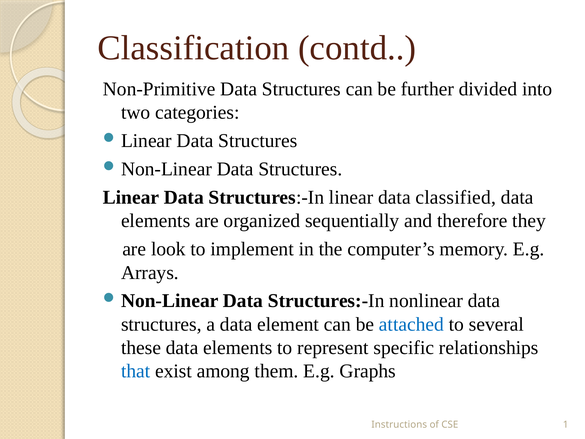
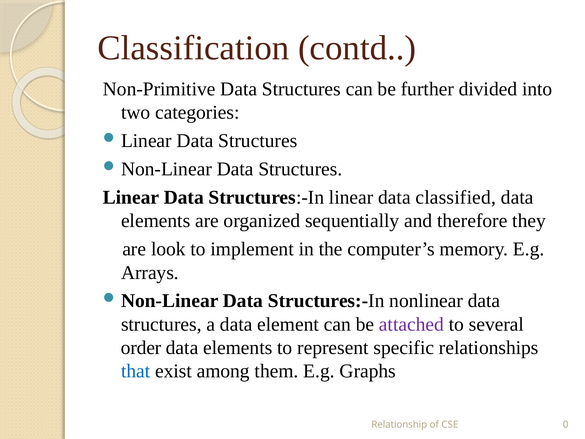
attached colour: blue -> purple
these: these -> order
Instructions: Instructions -> Relationship
1: 1 -> 0
